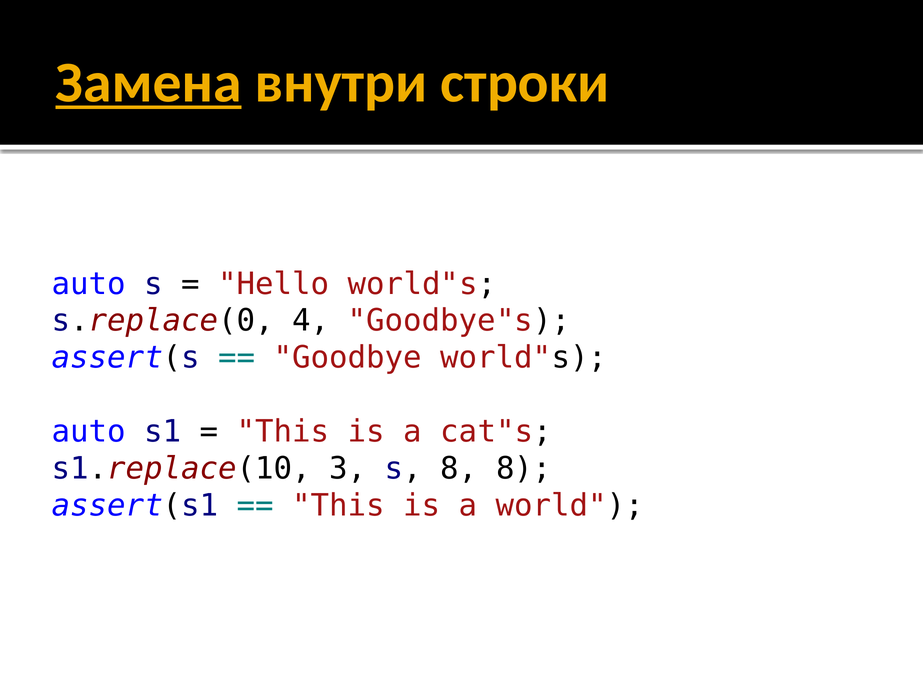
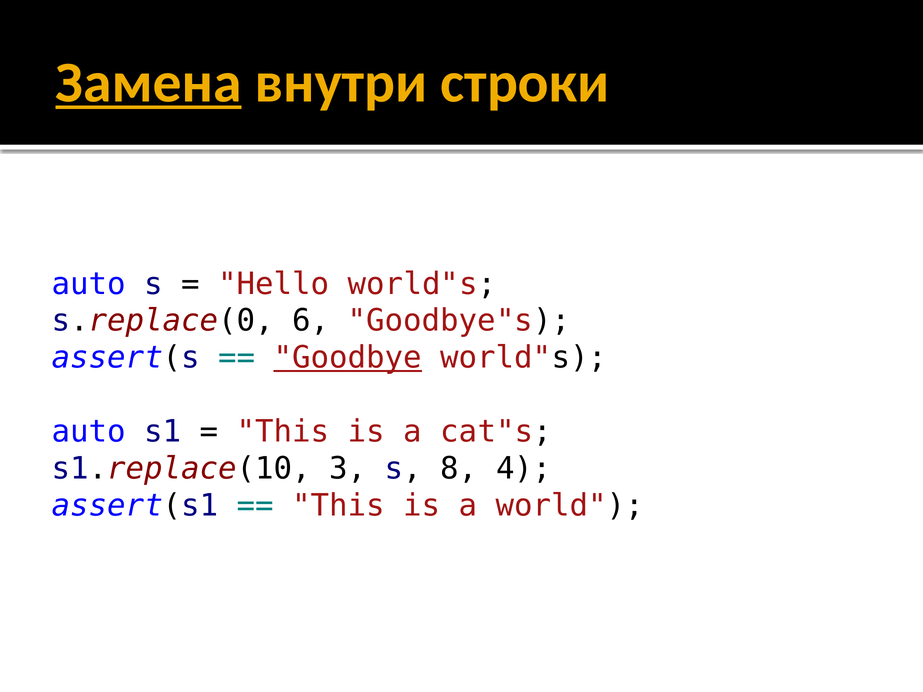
4: 4 -> 6
Goodbye underline: none -> present
8 8: 8 -> 4
